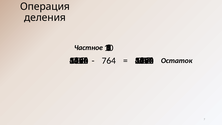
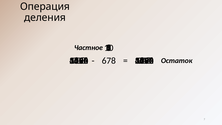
764: 764 -> 678
